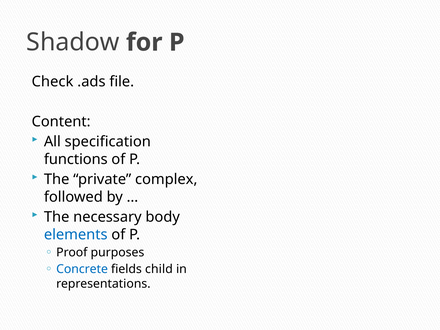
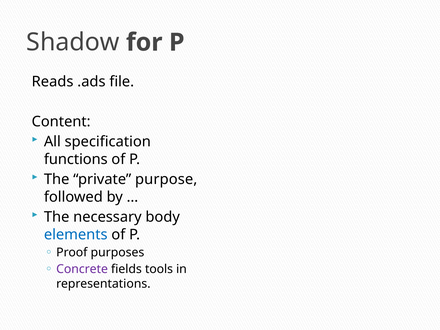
Check: Check -> Reads
complex: complex -> purpose
Concrete colour: blue -> purple
child: child -> tools
